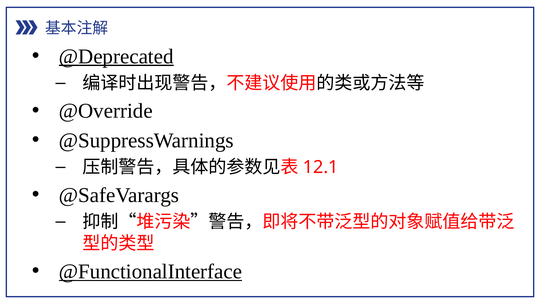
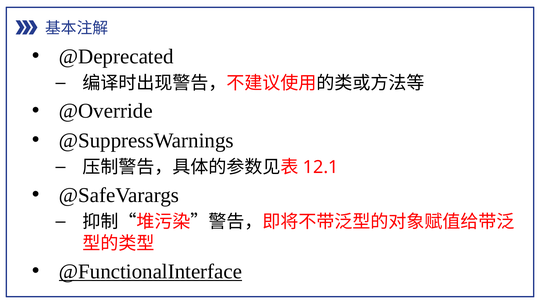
@Deprecated underline: present -> none
